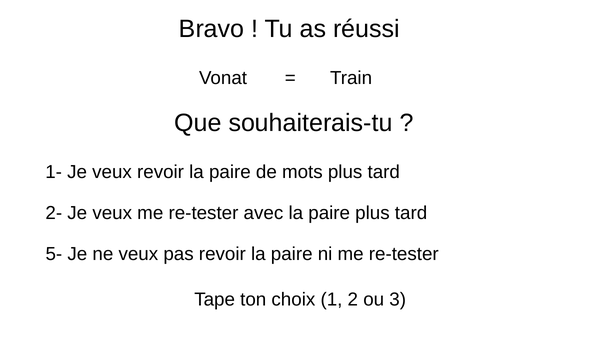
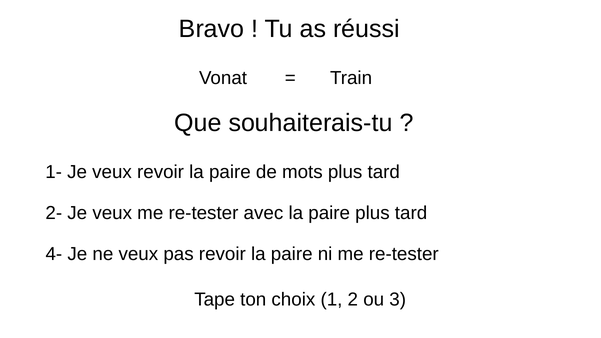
5-: 5- -> 4-
